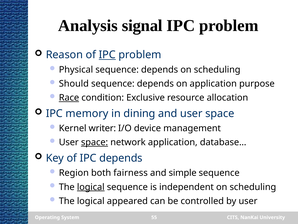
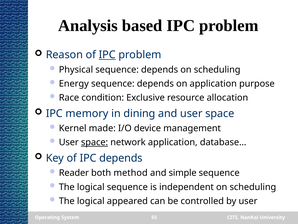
signal: signal -> based
Should: Should -> Energy
Race underline: present -> none
writer: writer -> made
Region: Region -> Reader
fairness: fairness -> method
logical at (91, 187) underline: present -> none
